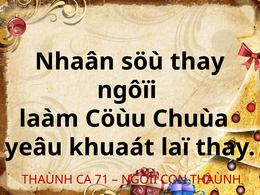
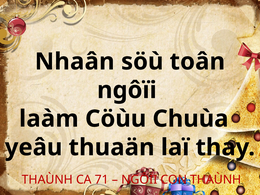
söù thay: thay -> toân
khuaát: khuaát -> thuaän
